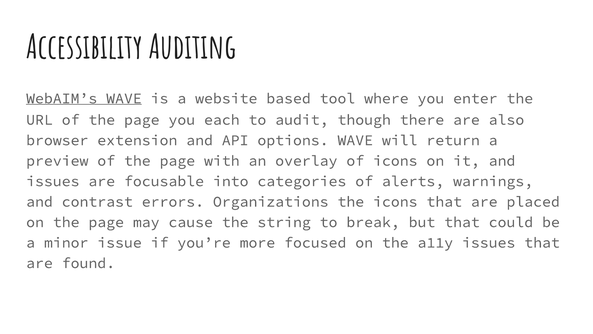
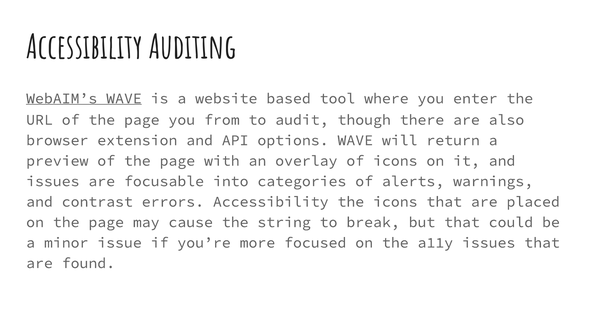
each: each -> from
errors Organizations: Organizations -> Accessibility
